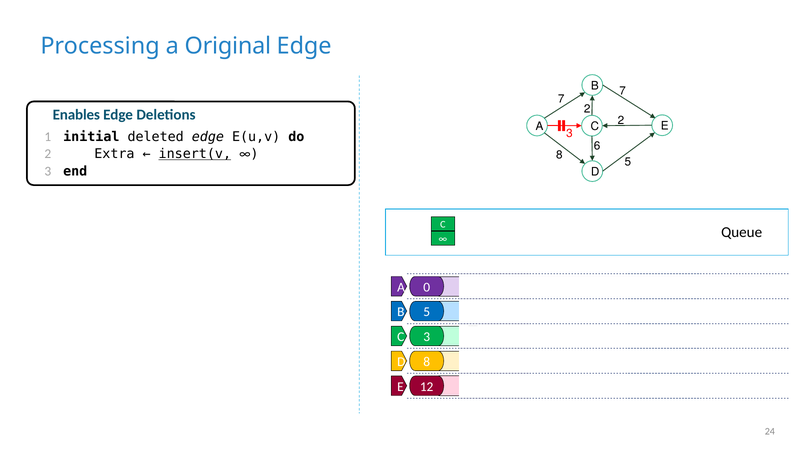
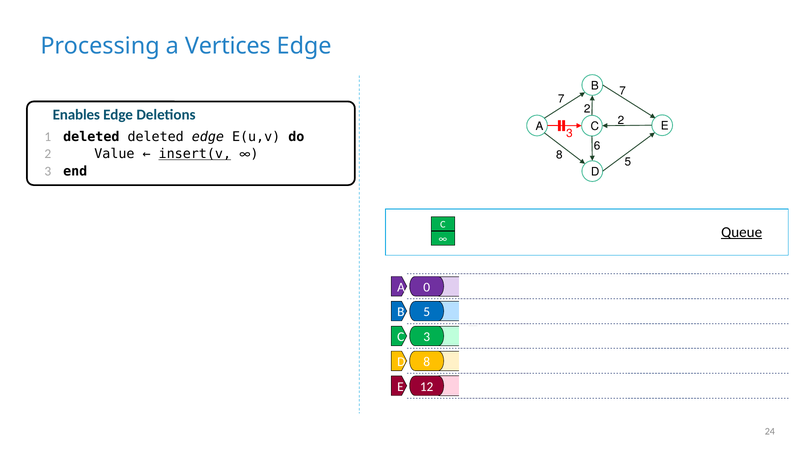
Original: Original -> Vertices
initial at (91, 137): initial -> deleted
Extra: Extra -> Value
Queue underline: none -> present
